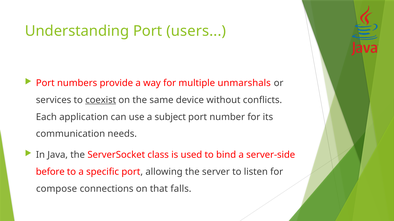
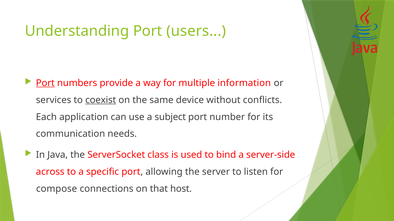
Port at (45, 83) underline: none -> present
unmarshals: unmarshals -> information
before: before -> across
falls: falls -> host
